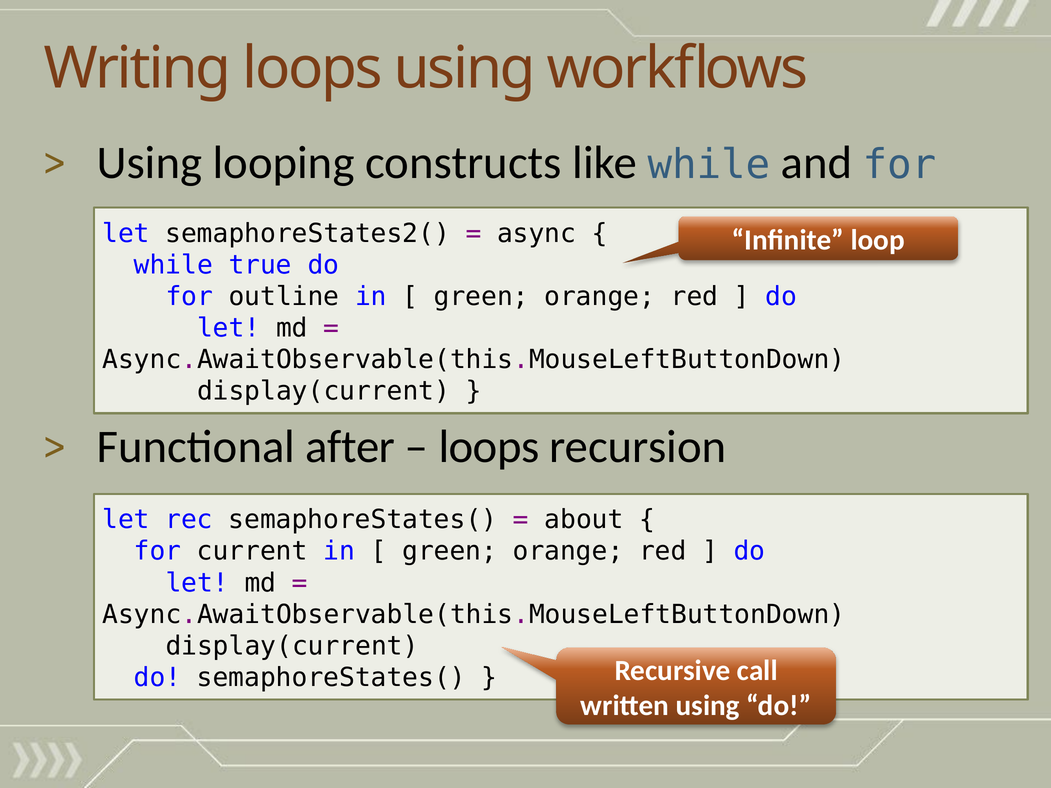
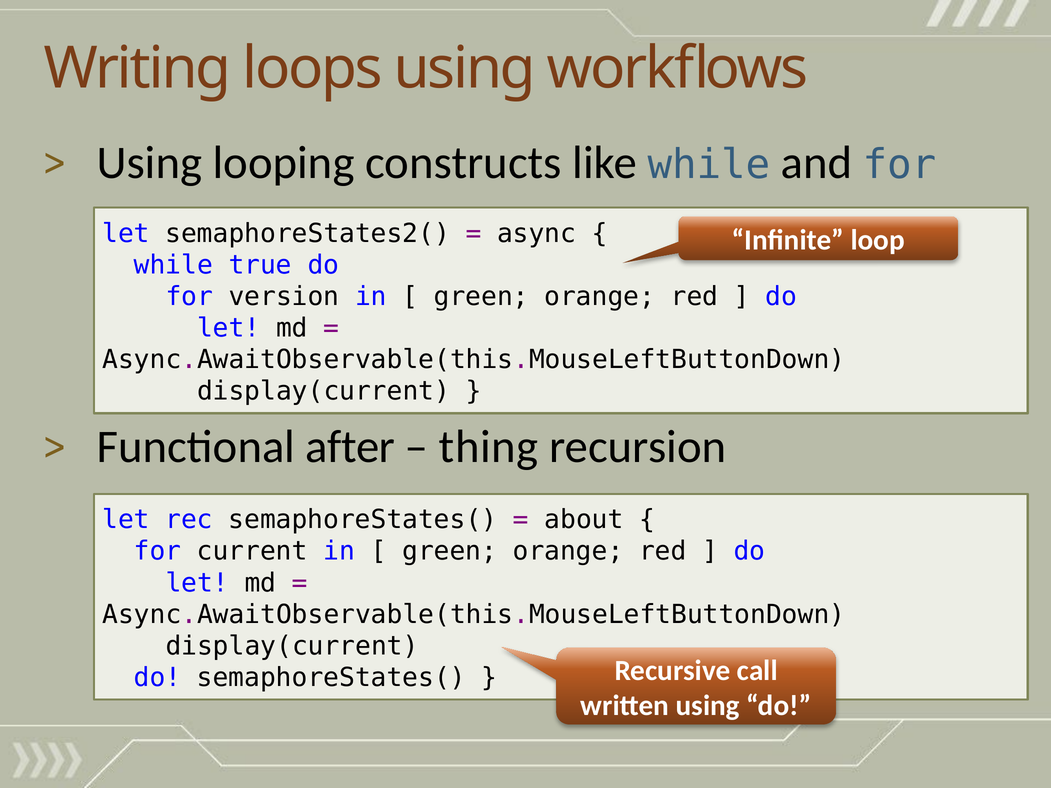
outline: outline -> version
loops at (489, 447): loops -> thing
